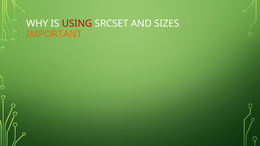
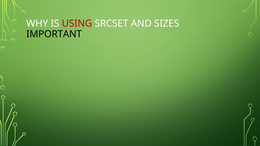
IMPORTANT colour: orange -> black
